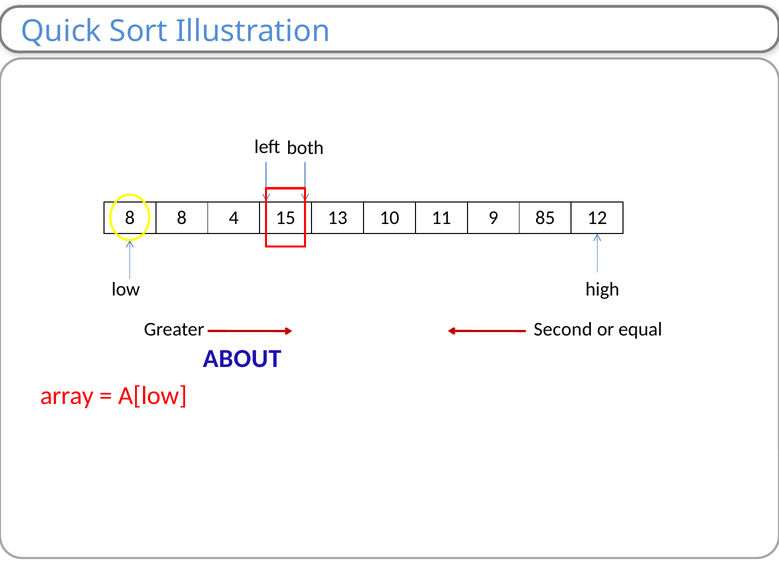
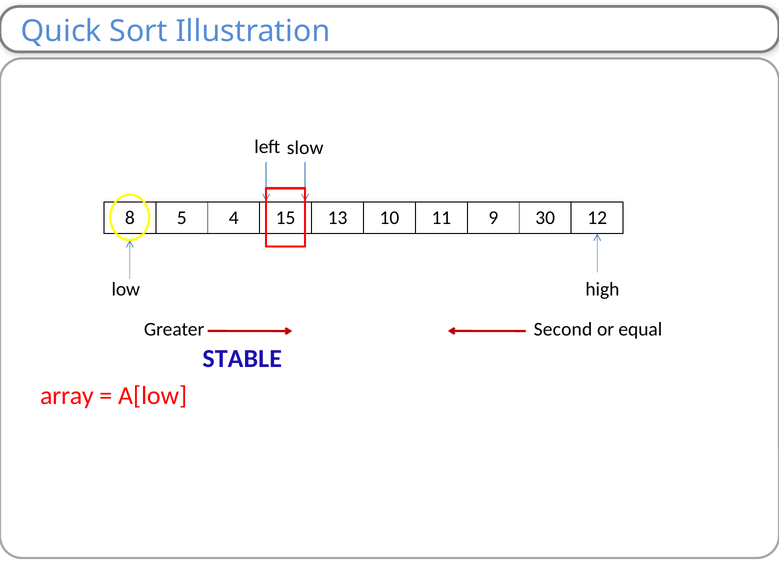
both: both -> slow
8 8: 8 -> 5
85: 85 -> 30
ABOUT: ABOUT -> STABLE
